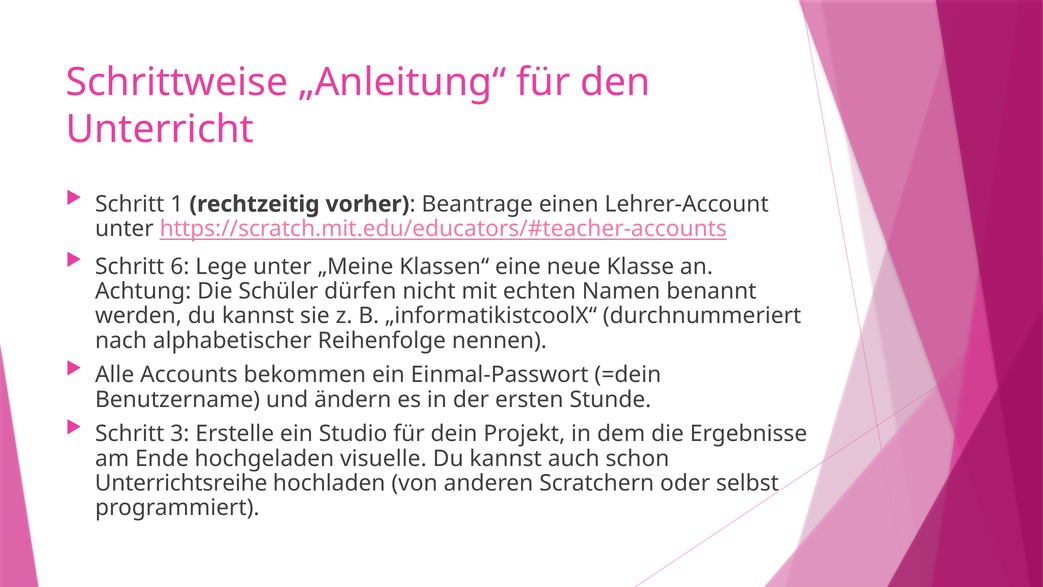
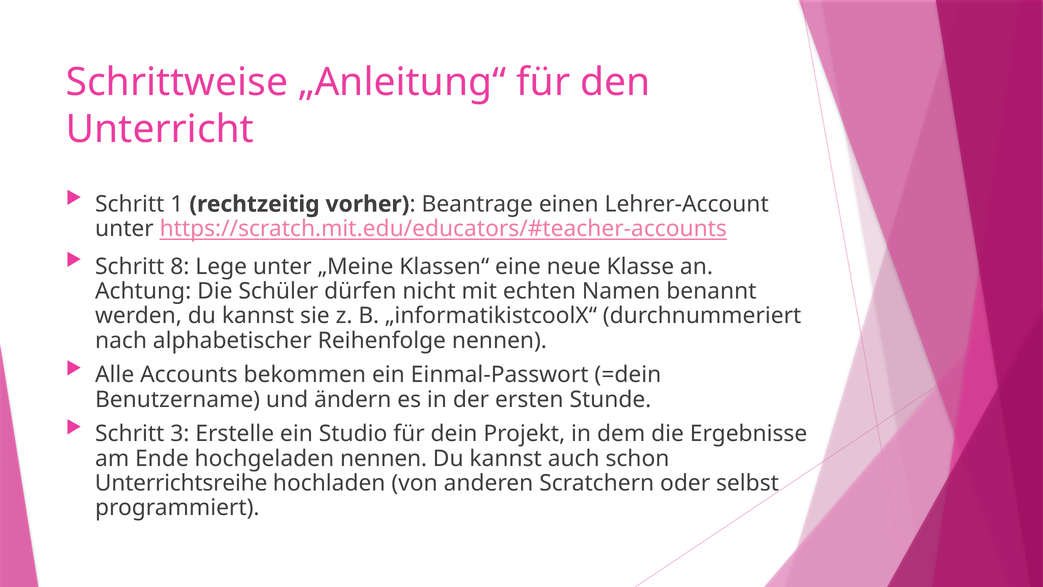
6: 6 -> 8
hochgeladen visuelle: visuelle -> nennen
